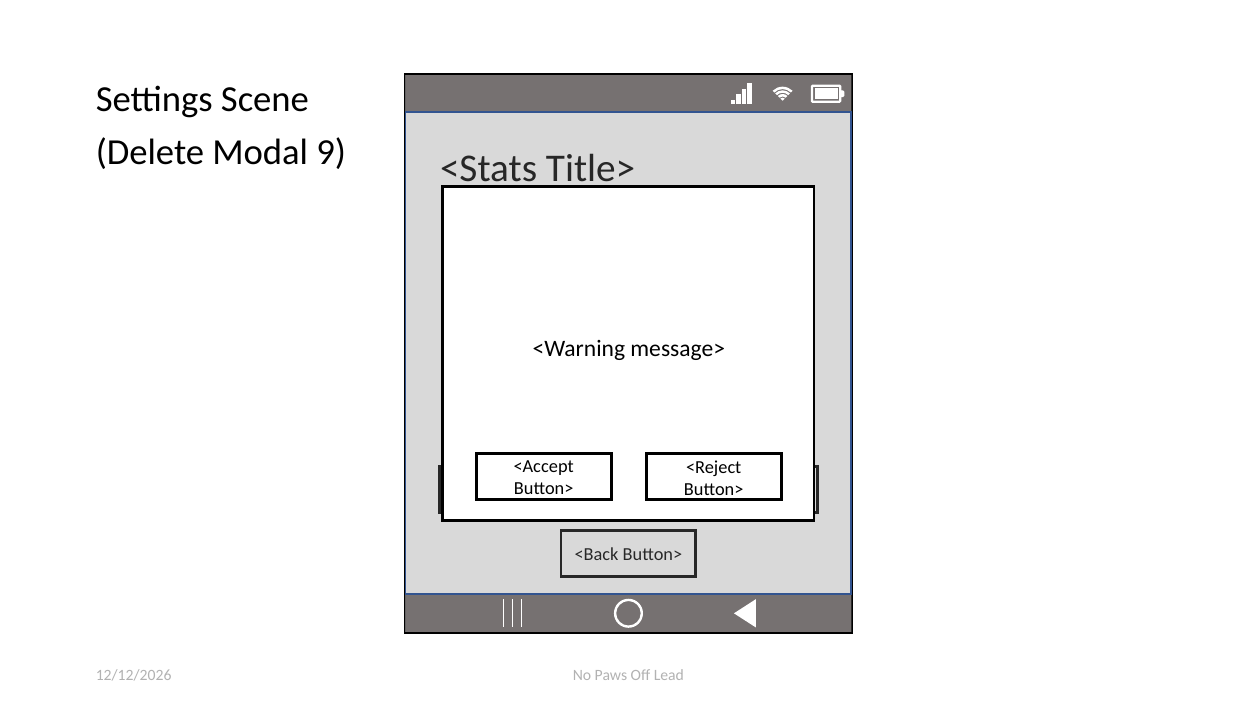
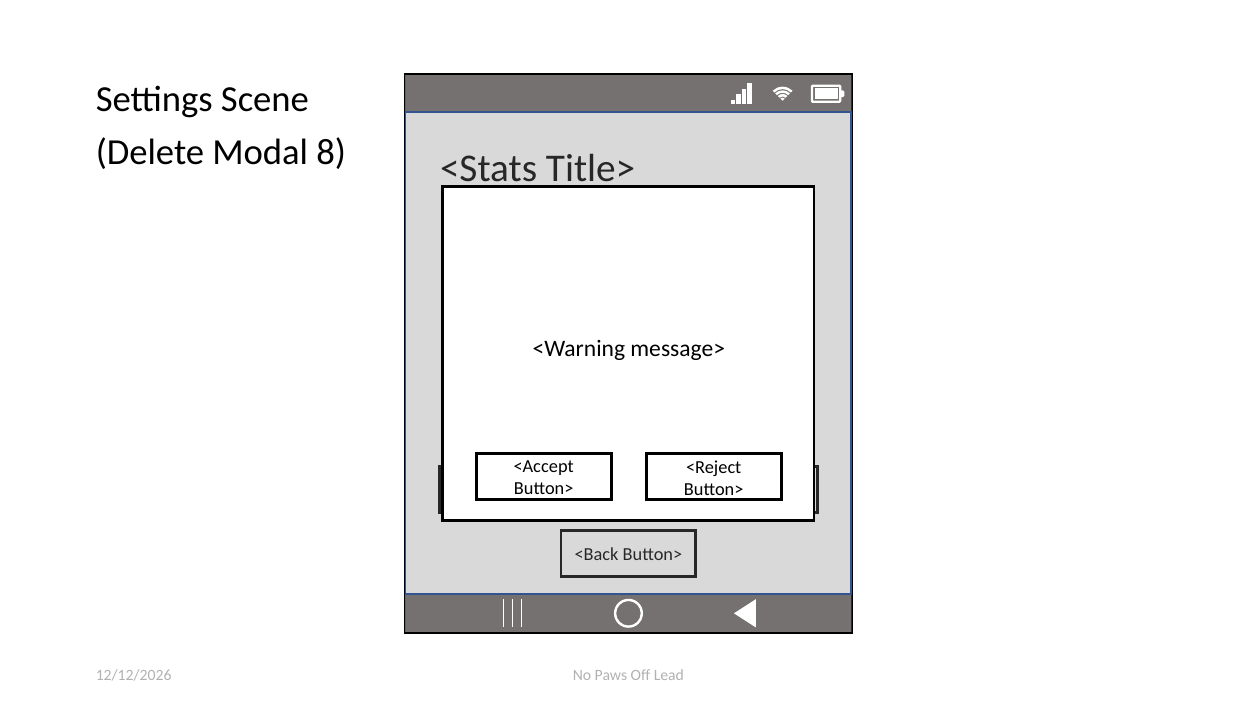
9: 9 -> 8
